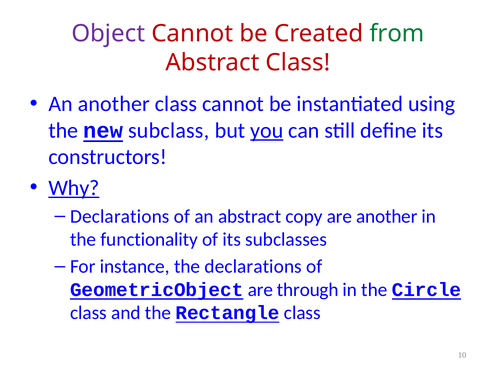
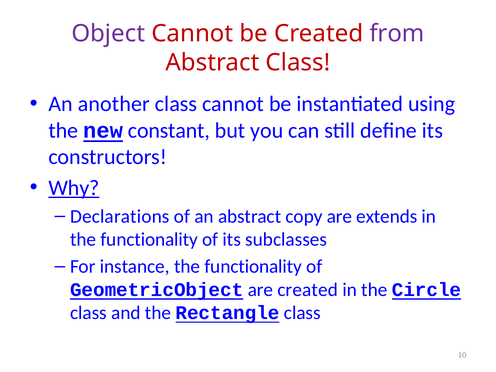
from colour: green -> purple
subclass: subclass -> constant
you underline: present -> none
are another: another -> extends
instance the declarations: declarations -> functionality
are through: through -> created
